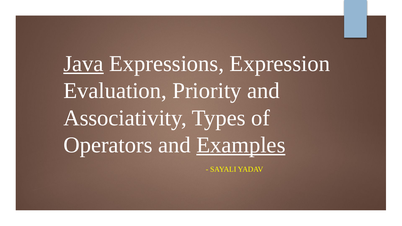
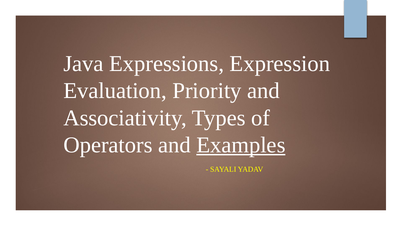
Java underline: present -> none
